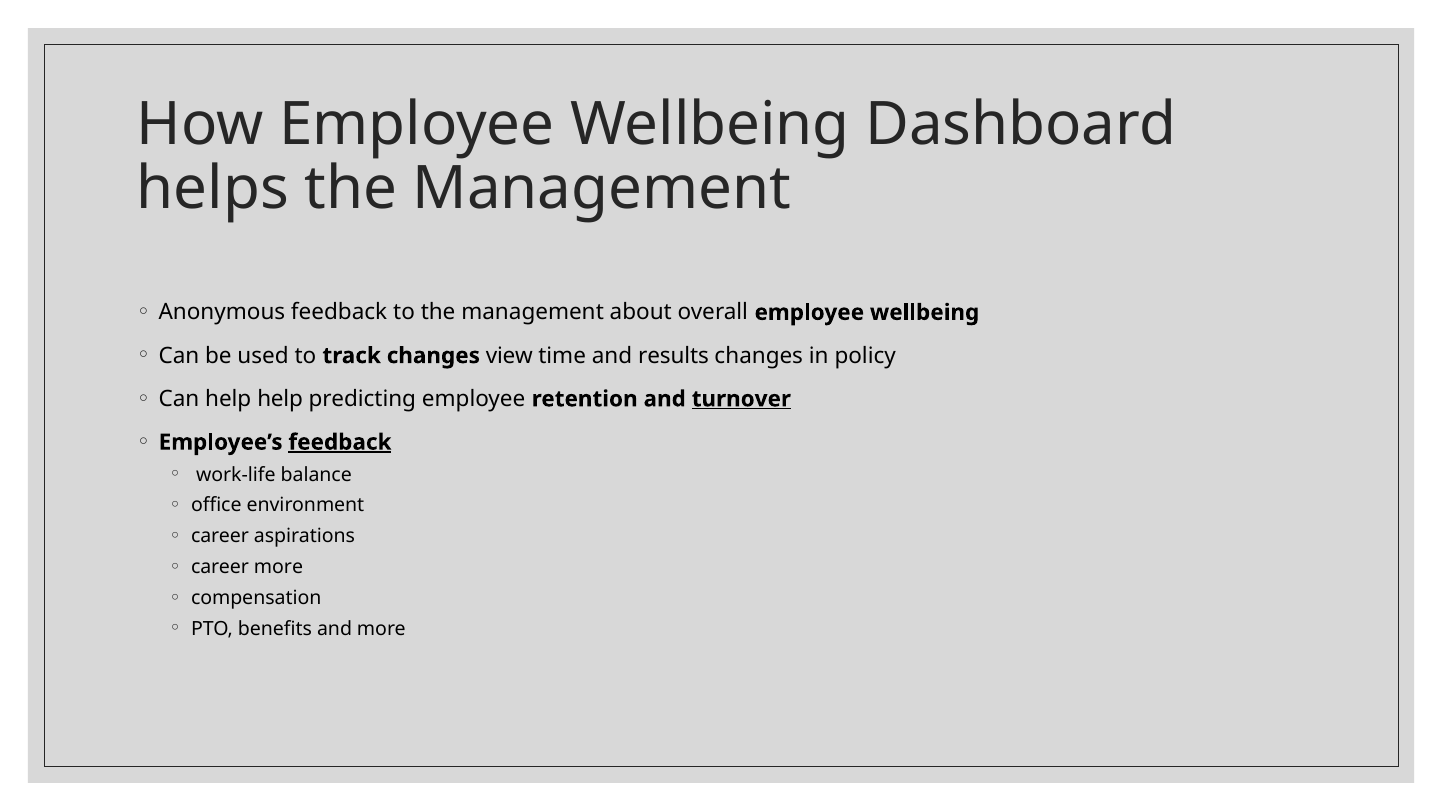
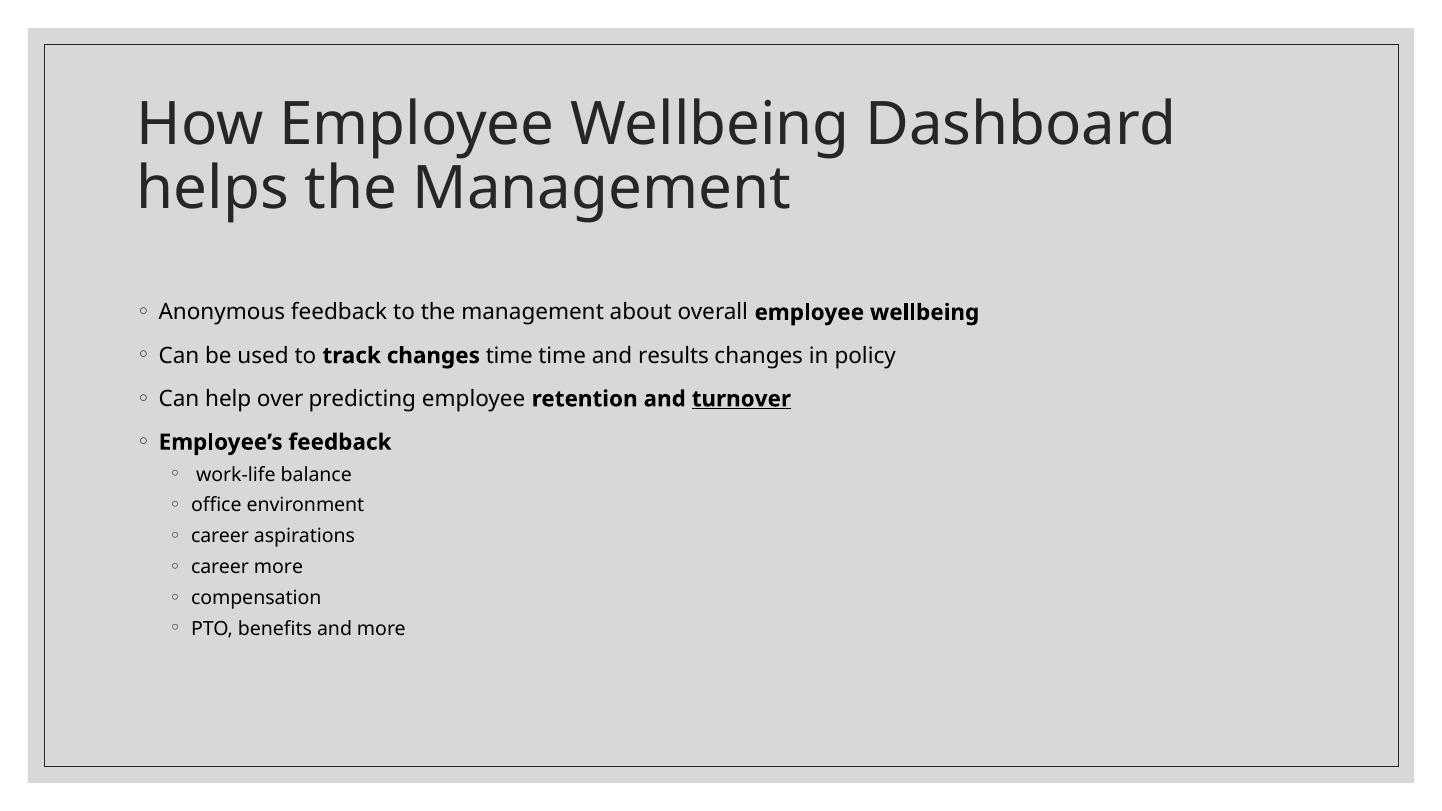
changes view: view -> time
help help: help -> over
feedback at (340, 442) underline: present -> none
